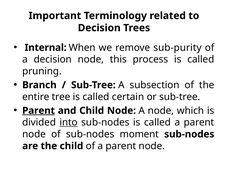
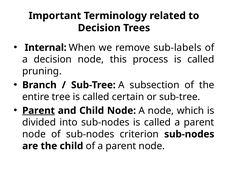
sub-purity: sub-purity -> sub-labels
into underline: present -> none
moment: moment -> criterion
